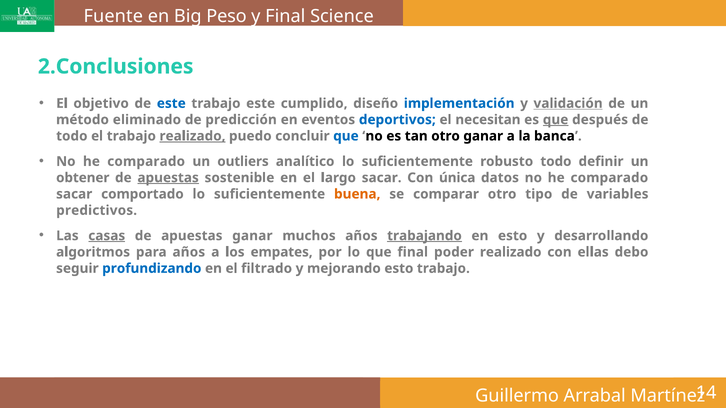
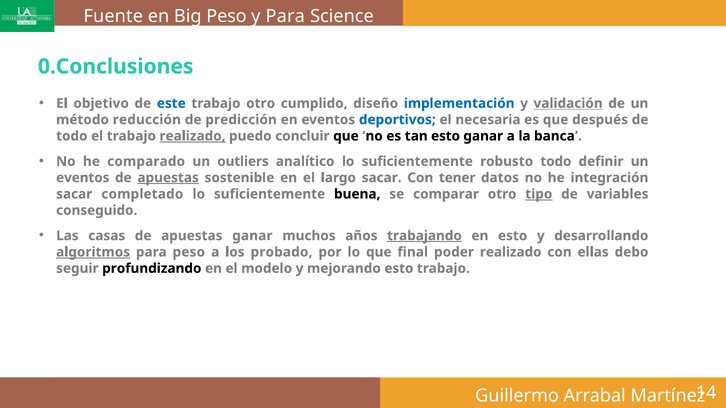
y Final: Final -> Para
2.Conclusiones: 2.Conclusiones -> 0.Conclusiones
trabajo este: este -> otro
eliminado: eliminado -> reducción
necesitan: necesitan -> necesaria
que at (556, 120) underline: present -> none
que at (346, 136) colour: blue -> black
tan otro: otro -> esto
obtener at (83, 178): obtener -> eventos
única: única -> tener
datos no he comparado: comparado -> integración
comportado: comportado -> completado
buena colour: orange -> black
tipo underline: none -> present
predictivos: predictivos -> conseguido
casas underline: present -> none
algoritmos underline: none -> present
para años: años -> peso
empates: empates -> probado
profundizando colour: blue -> black
filtrado: filtrado -> modelo
